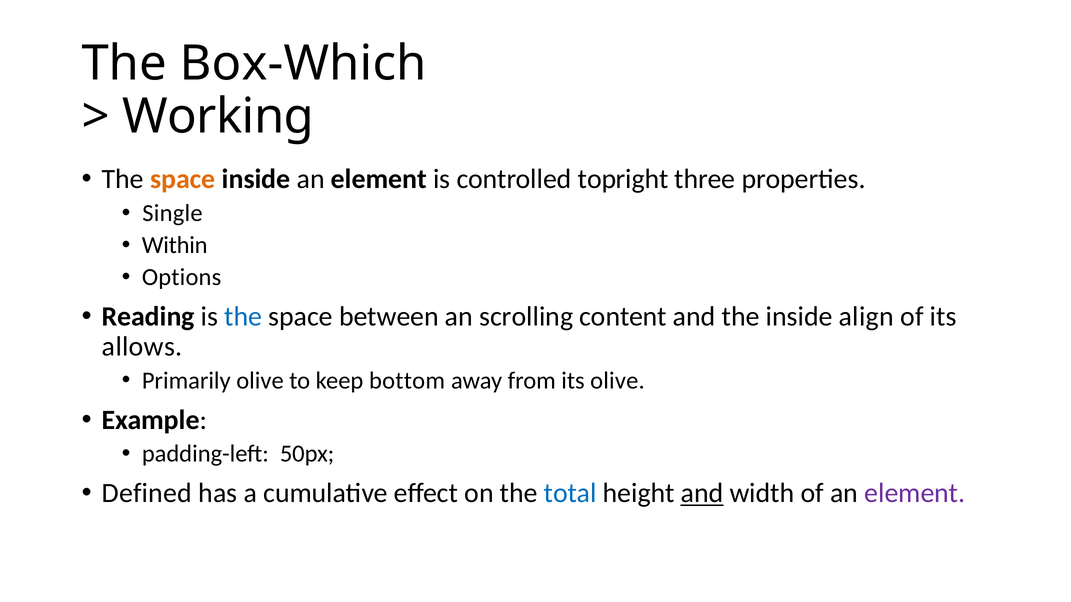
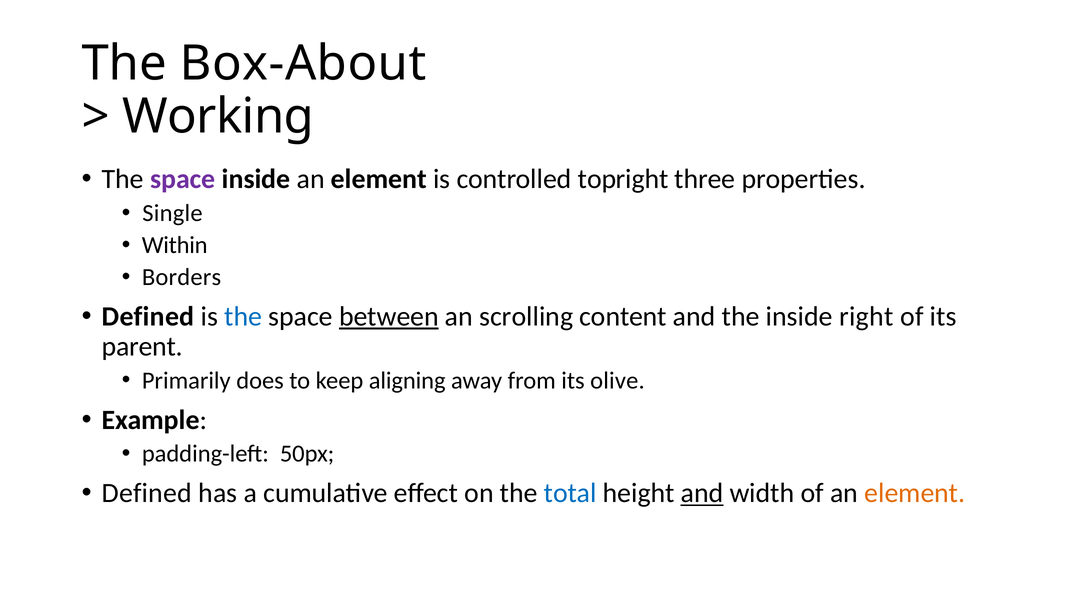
Box-Which: Box-Which -> Box-About
space at (183, 179) colour: orange -> purple
Options: Options -> Borders
Reading at (148, 317): Reading -> Defined
between underline: none -> present
align: align -> right
allows: allows -> parent
Primarily olive: olive -> does
bottom: bottom -> aligning
element at (915, 494) colour: purple -> orange
